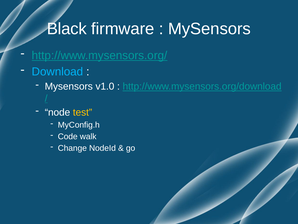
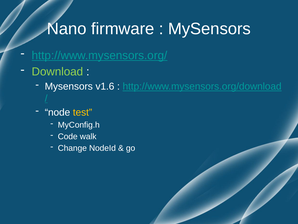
Black: Black -> Nano
Download colour: light blue -> light green
v1.0: v1.0 -> v1.6
